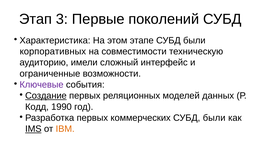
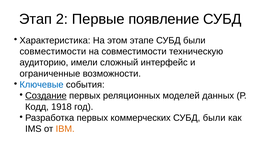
3: 3 -> 2
поколений: поколений -> появление
корпоративных at (53, 51): корпоративных -> совместимости
Ключевые colour: purple -> blue
1990: 1990 -> 1918
IMS underline: present -> none
